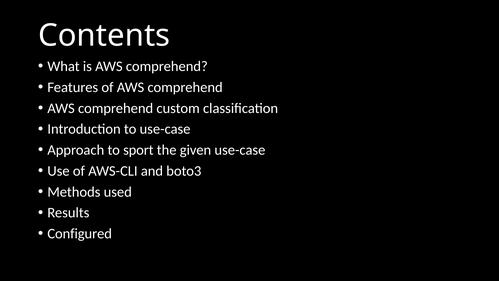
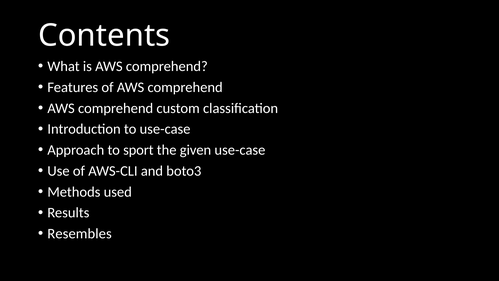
Configured: Configured -> Resembles
